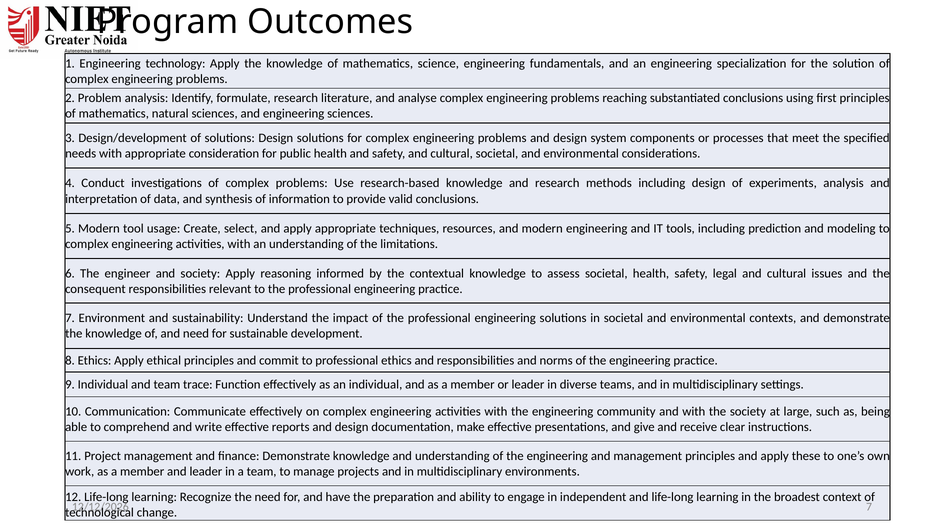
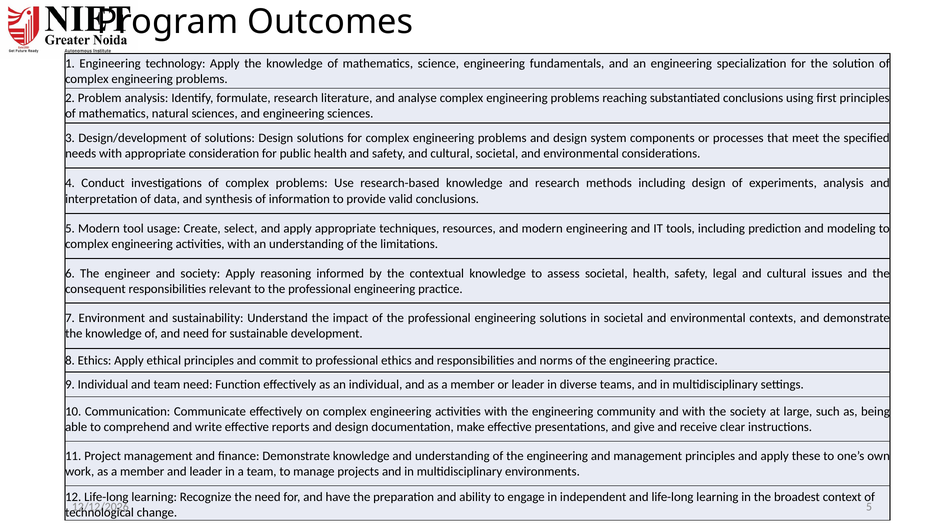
team trace: trace -> need
7 at (869, 507): 7 -> 5
